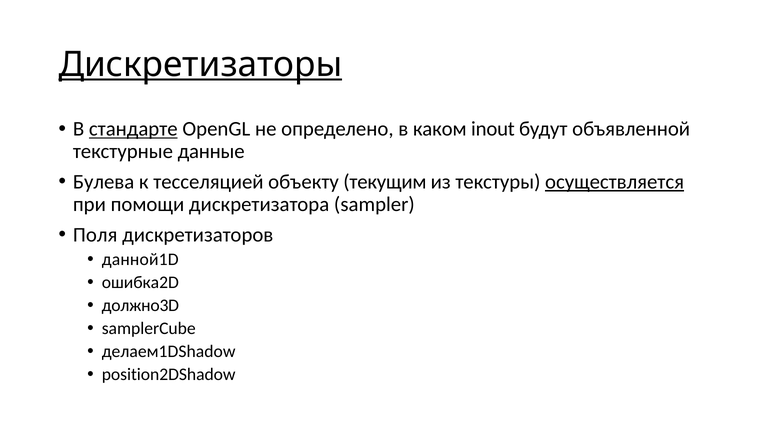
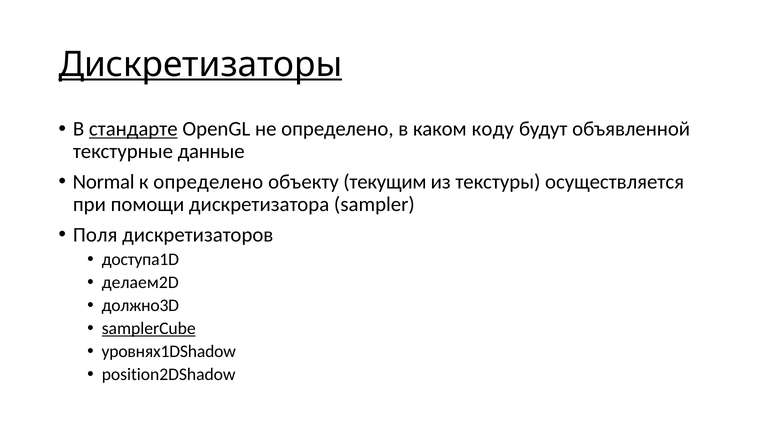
inout: inout -> коду
Булева: Булева -> Normal
к тесселяцией: тесселяцией -> определено
осуществляется underline: present -> none
данной1D: данной1D -> доступа1D
ошибка2D: ошибка2D -> делаем2D
samplerCube underline: none -> present
делаем1DShadow: делаем1DShadow -> уровнях1DShadow
